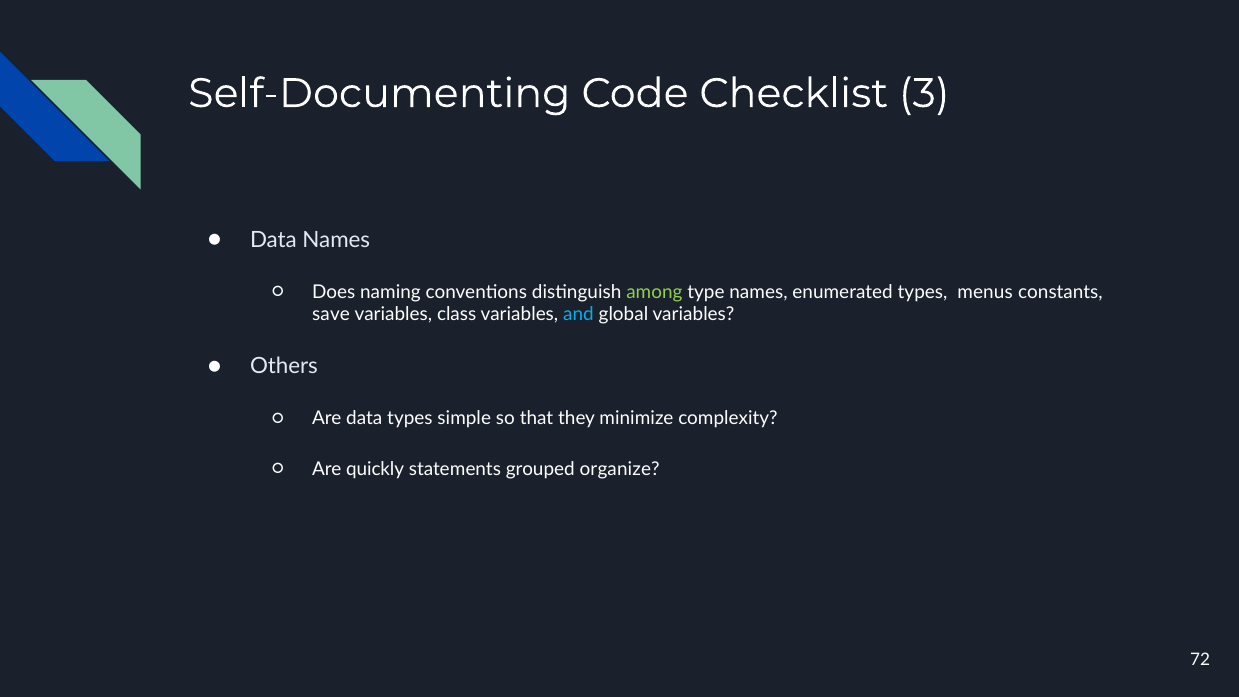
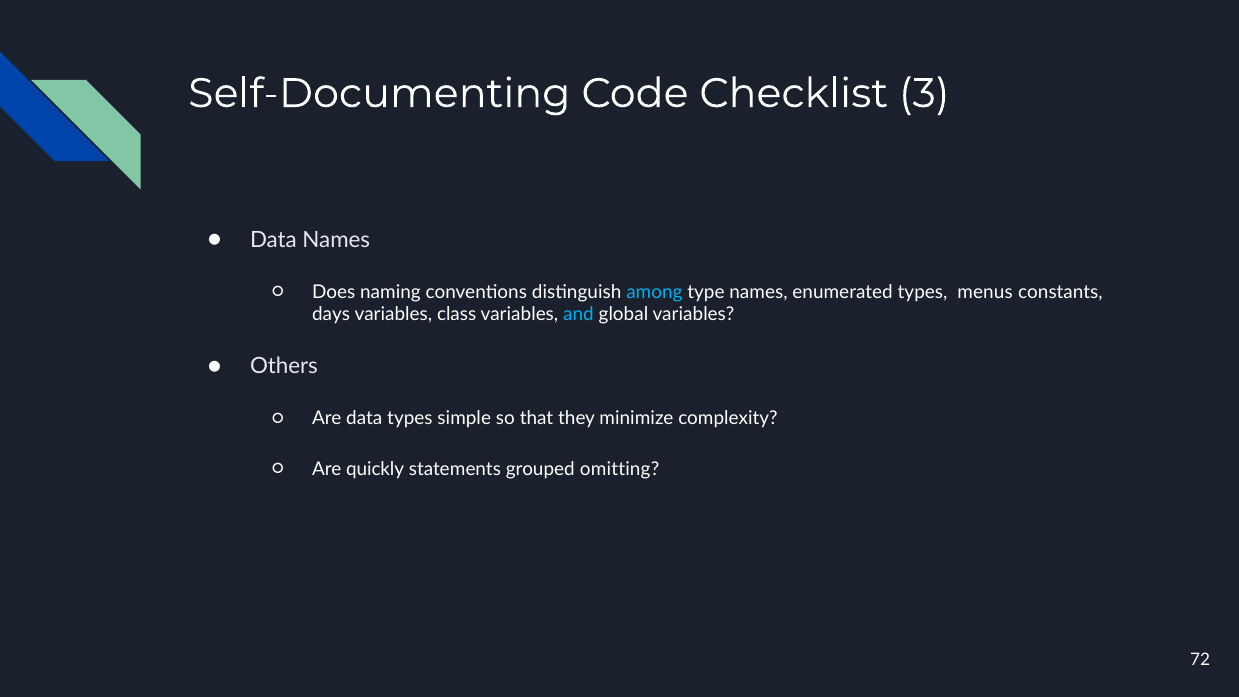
among colour: light green -> light blue
save: save -> days
organize: organize -> omitting
